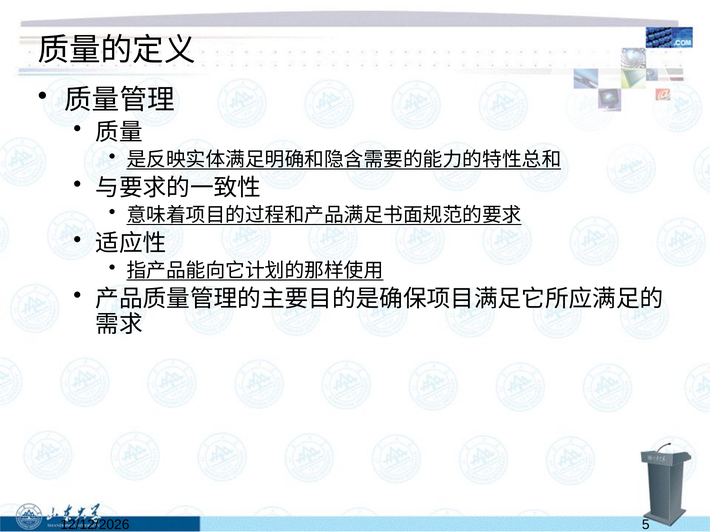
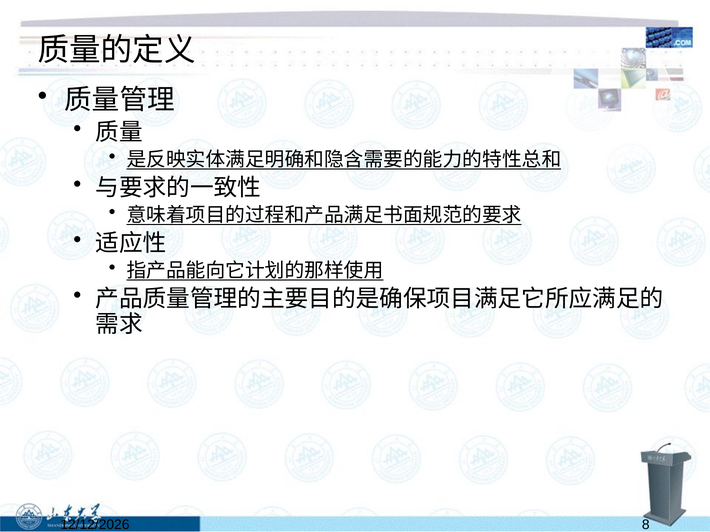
5: 5 -> 8
